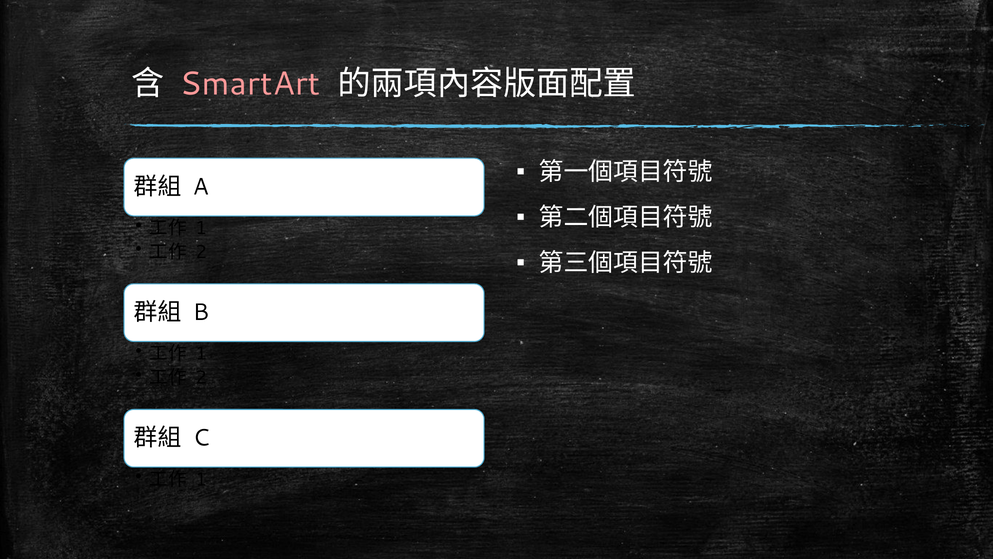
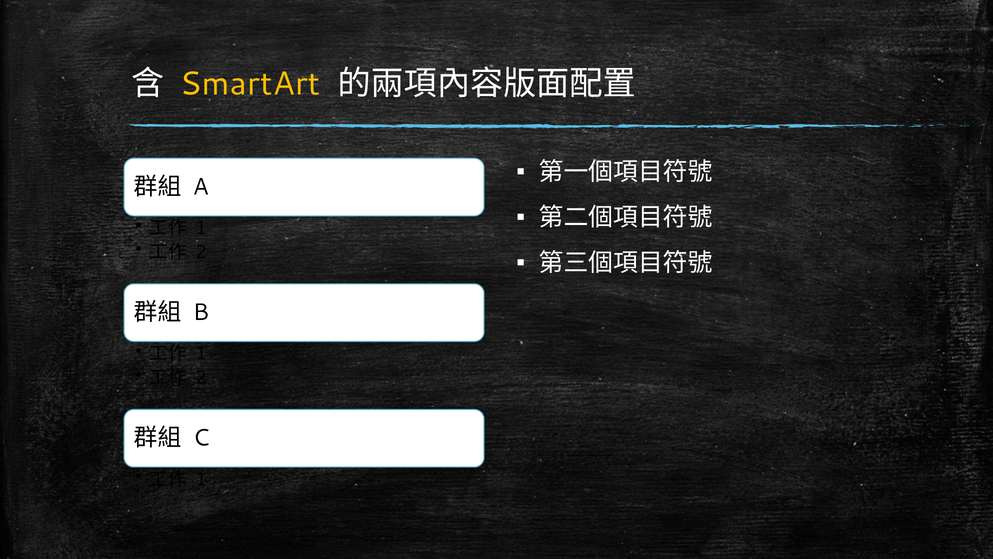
SmartArt colour: pink -> yellow
